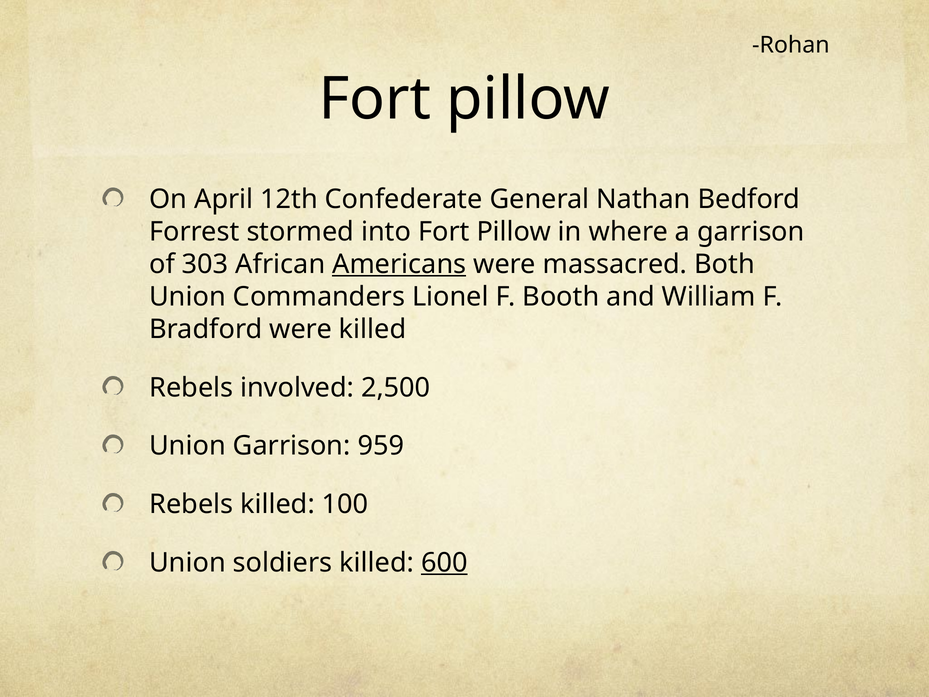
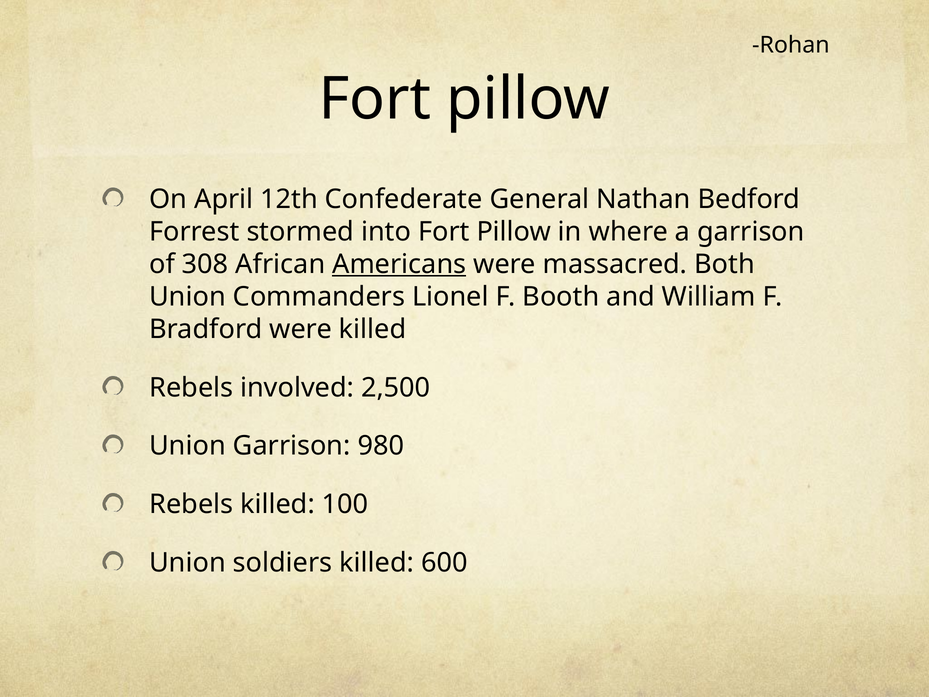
303: 303 -> 308
959: 959 -> 980
600 underline: present -> none
